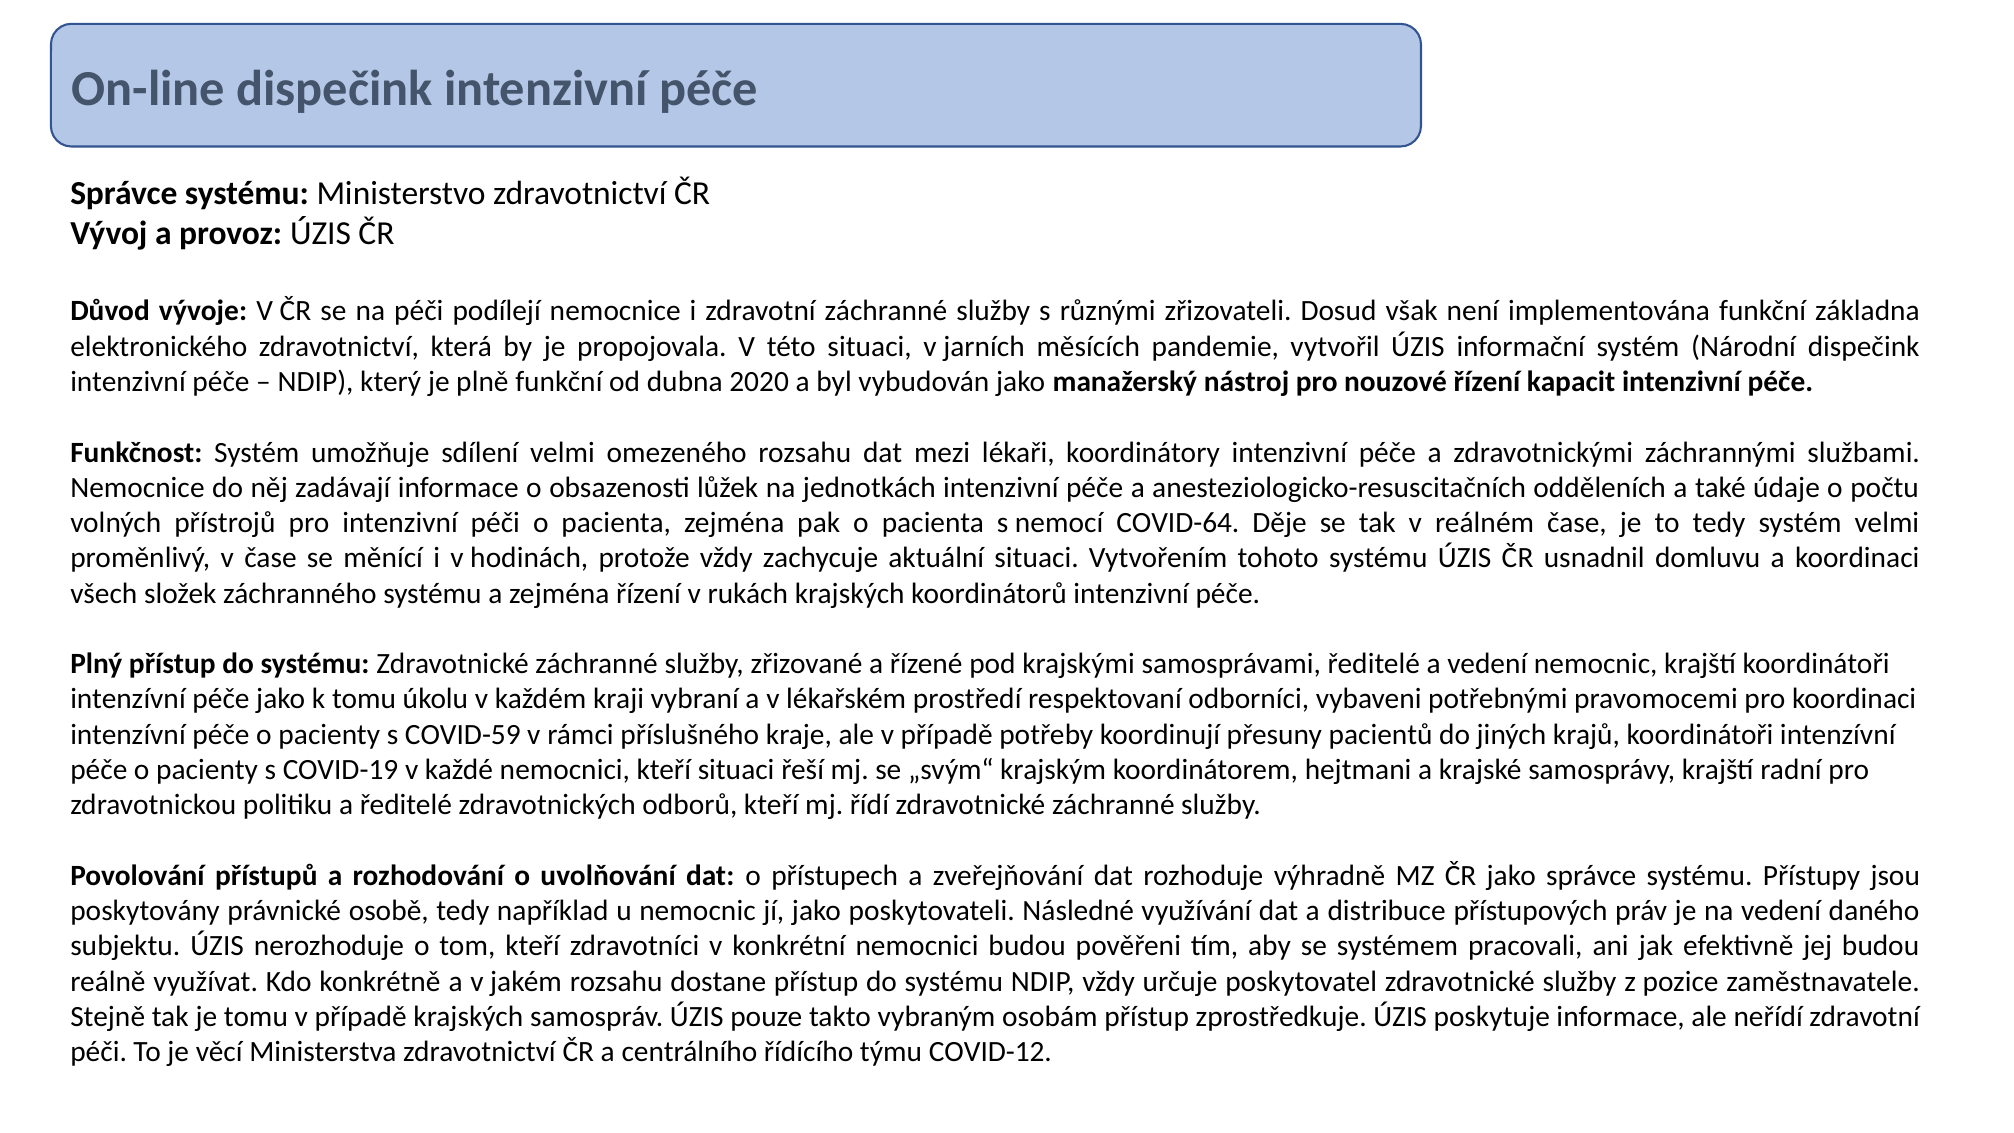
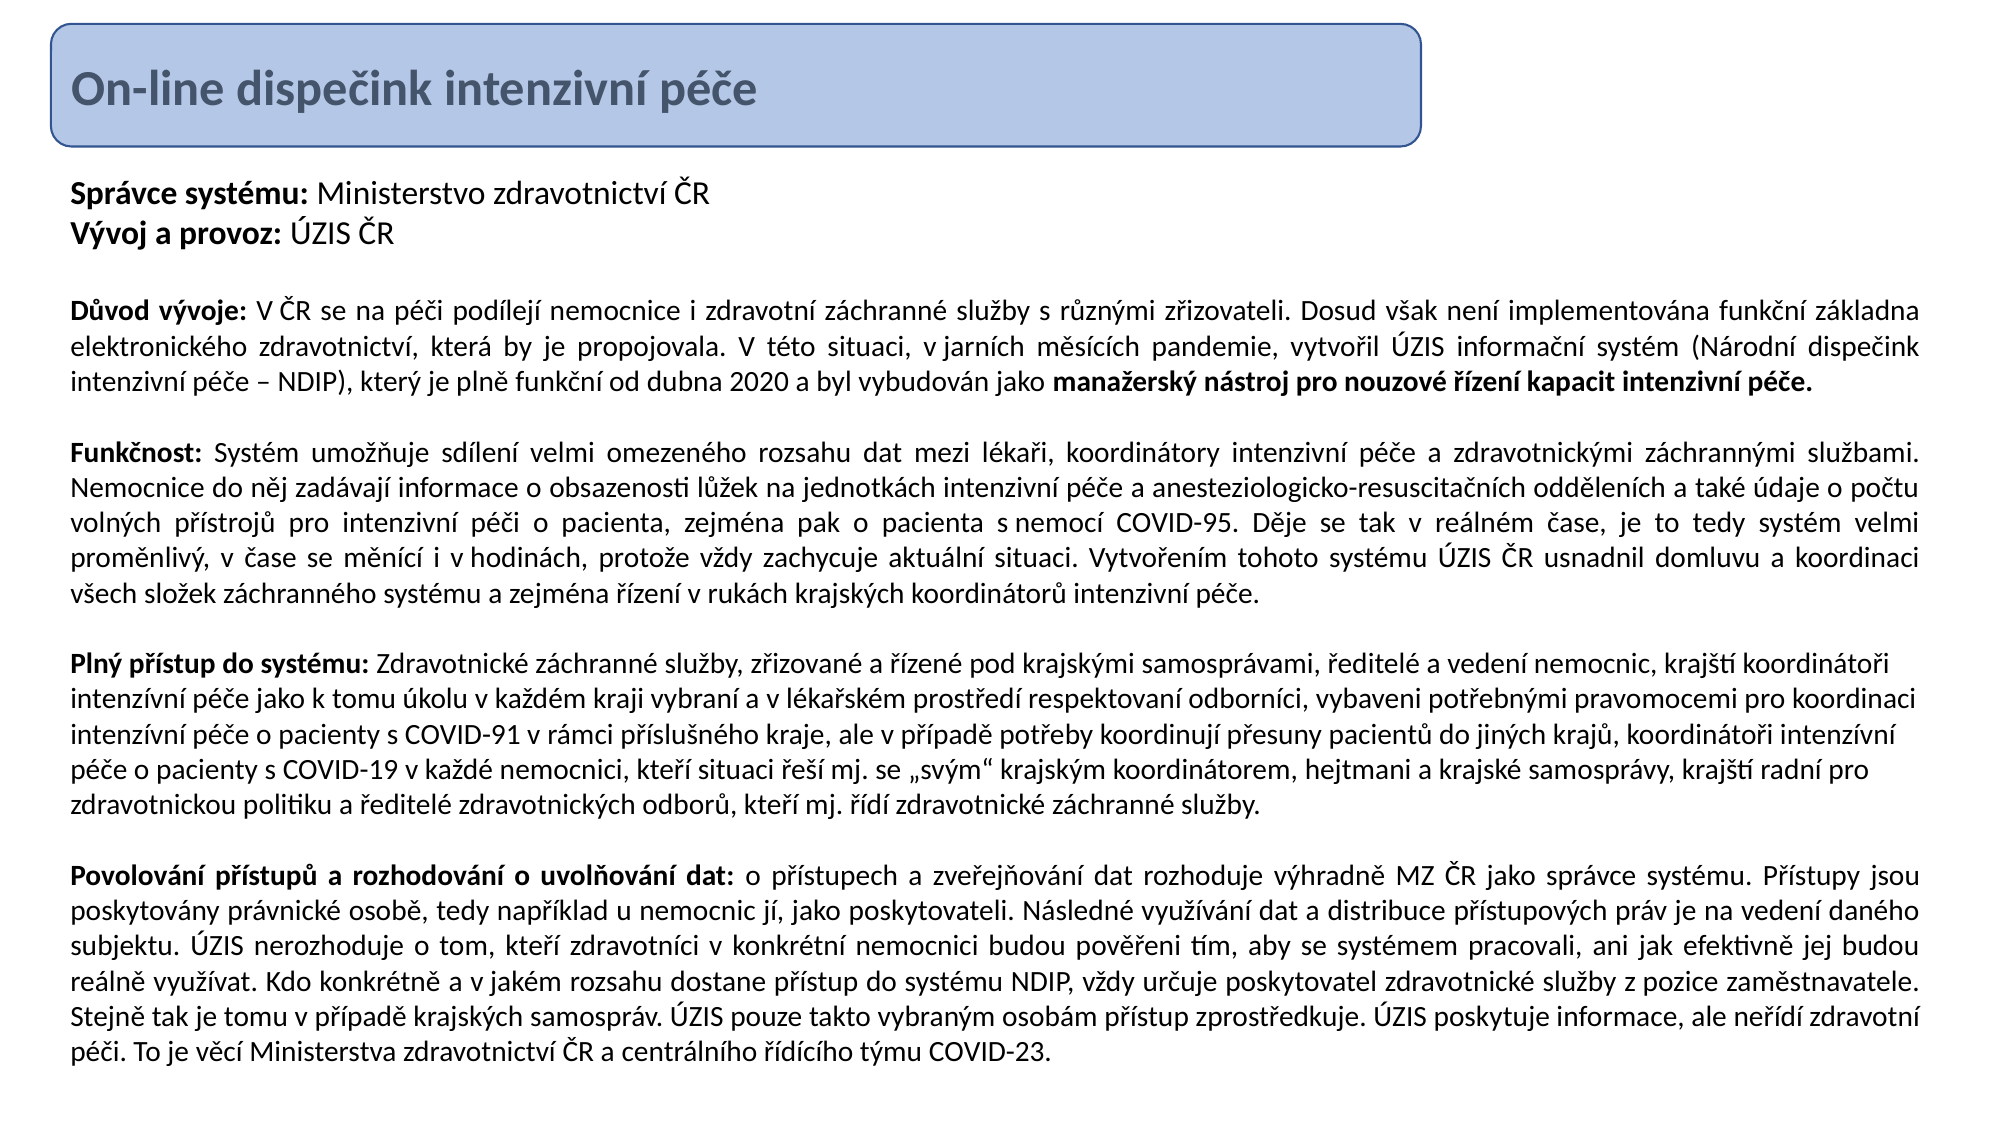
COVID-64: COVID-64 -> COVID-95
COVID-59: COVID-59 -> COVID-91
COVID-12: COVID-12 -> COVID-23
